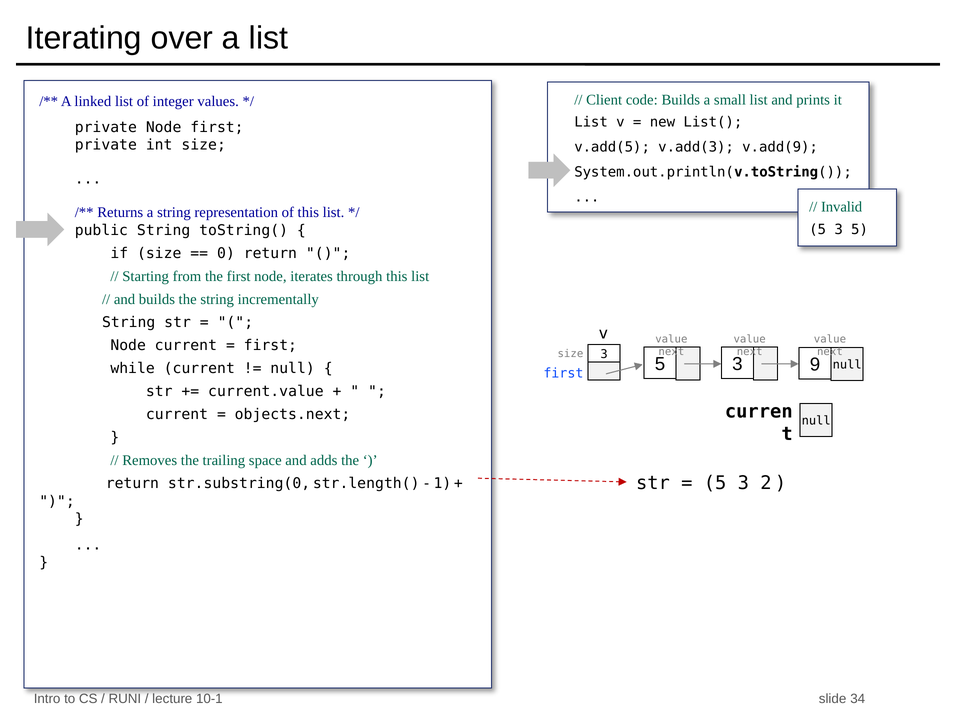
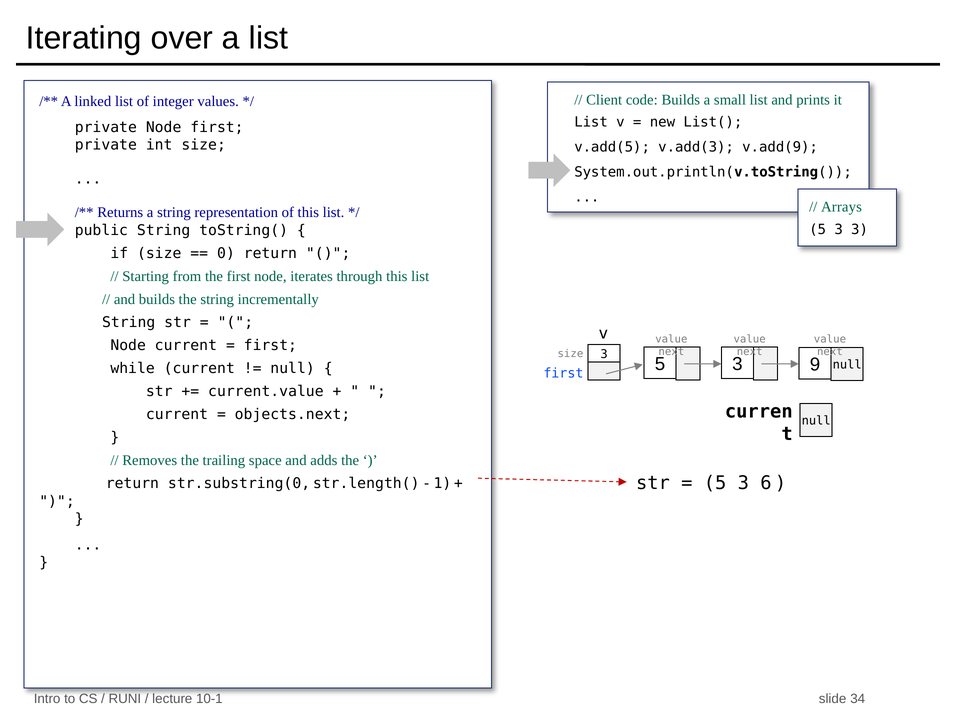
Invalid: Invalid -> Arrays
3 5: 5 -> 3
2: 2 -> 6
